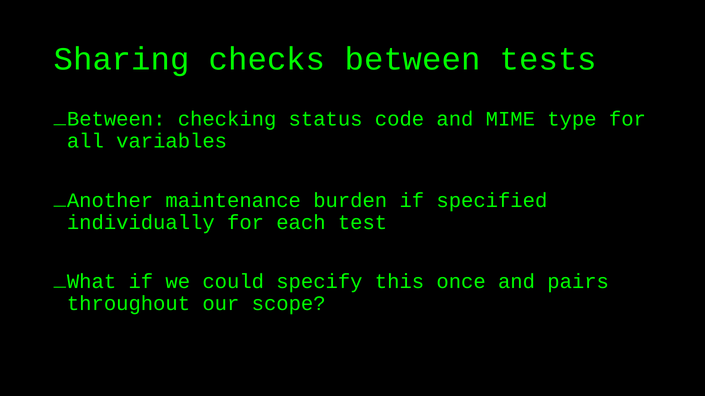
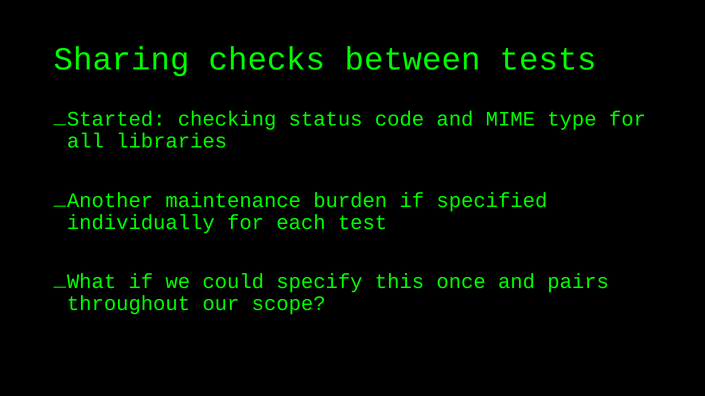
Between at (116, 119): Between -> Started
variables: variables -> libraries
